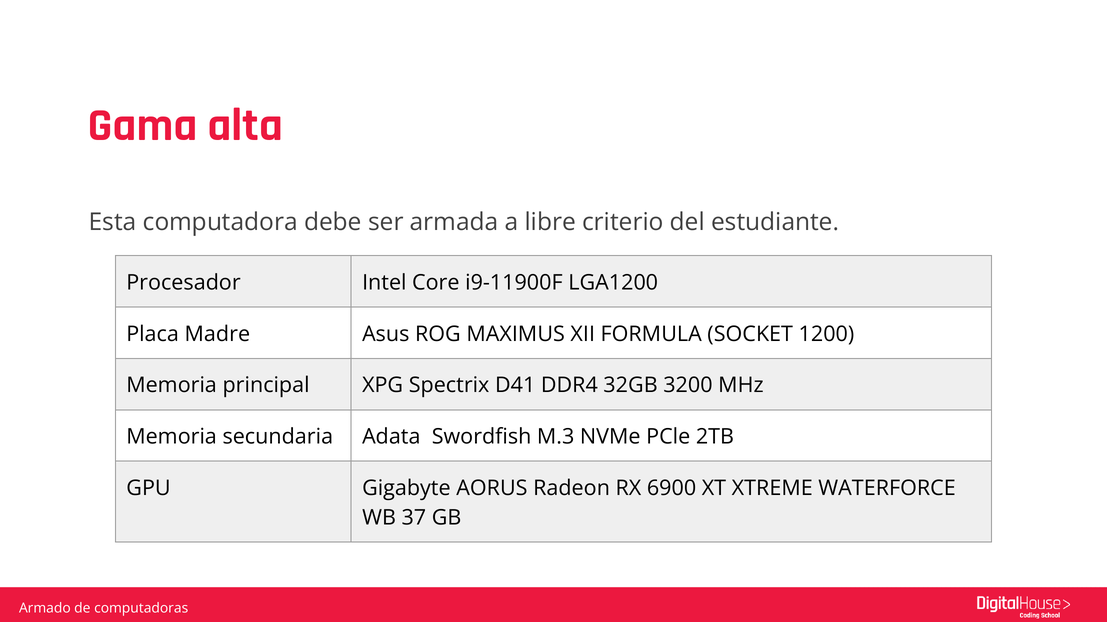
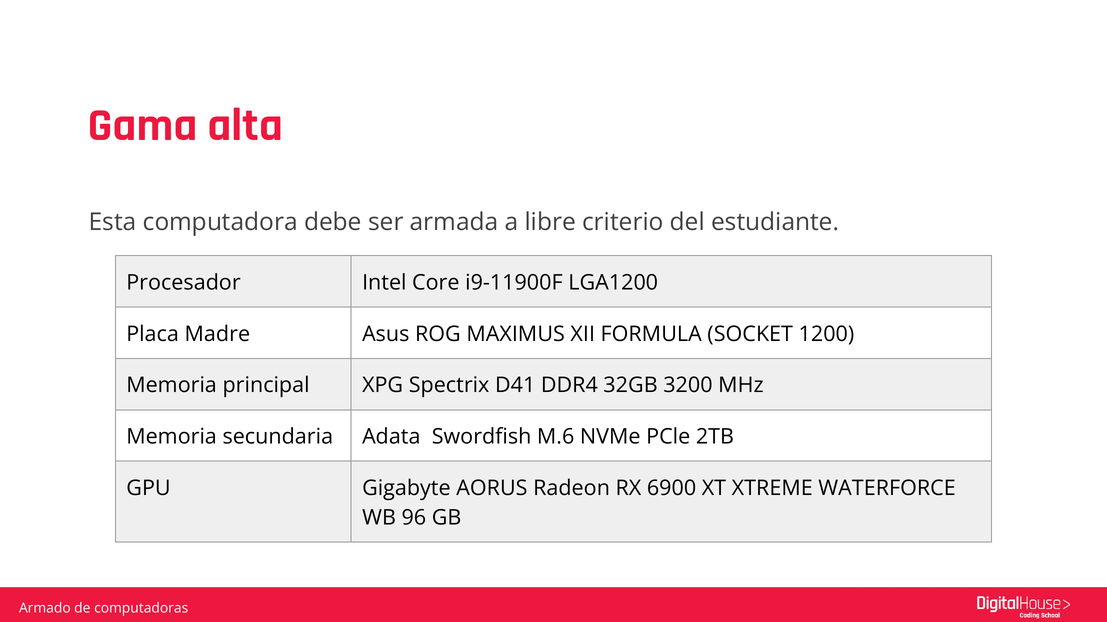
M.3: M.3 -> M.6
37: 37 -> 96
